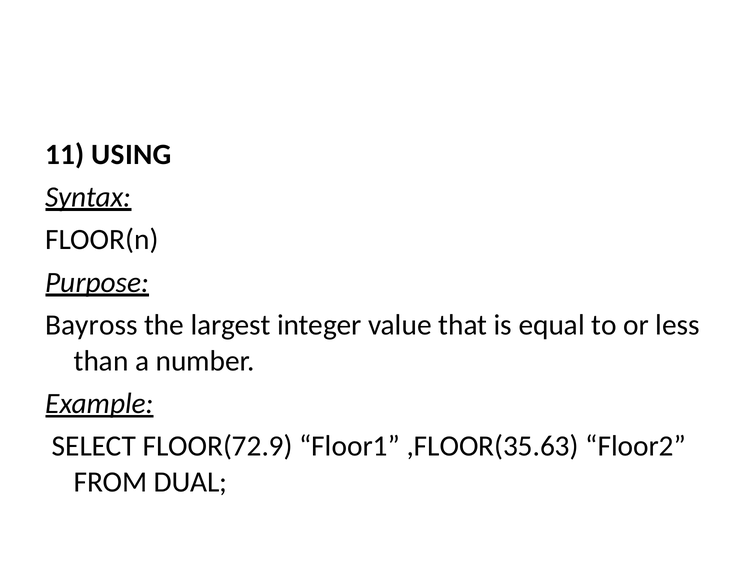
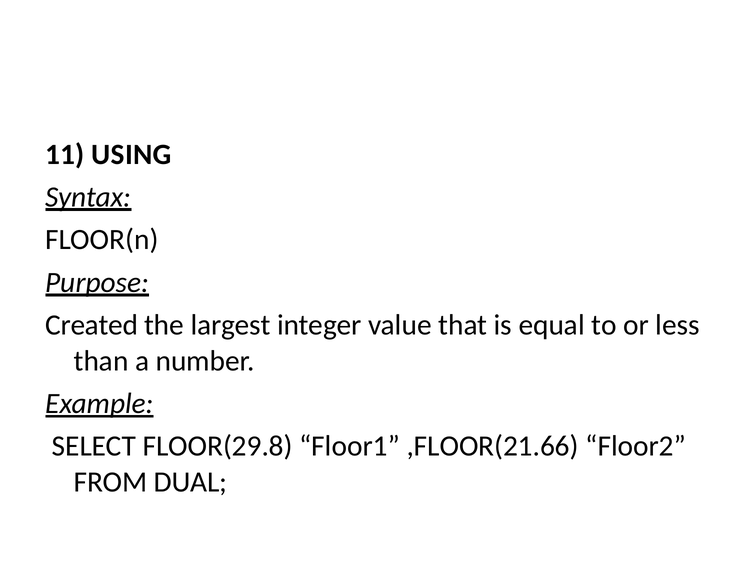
Bayross: Bayross -> Created
FLOOR(72.9: FLOOR(72.9 -> FLOOR(29.8
,FLOOR(35.63: ,FLOOR(35.63 -> ,FLOOR(21.66
